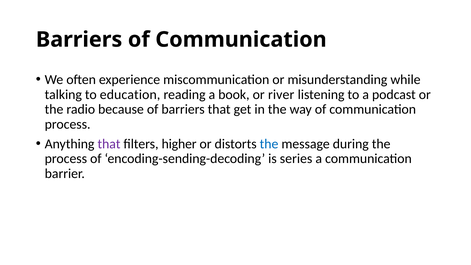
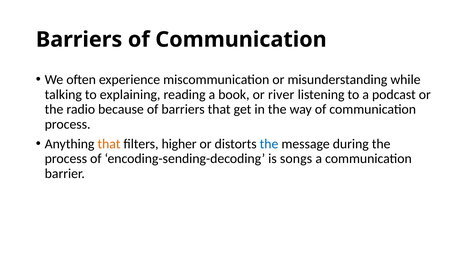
education: education -> explaining
that at (109, 144) colour: purple -> orange
series: series -> songs
